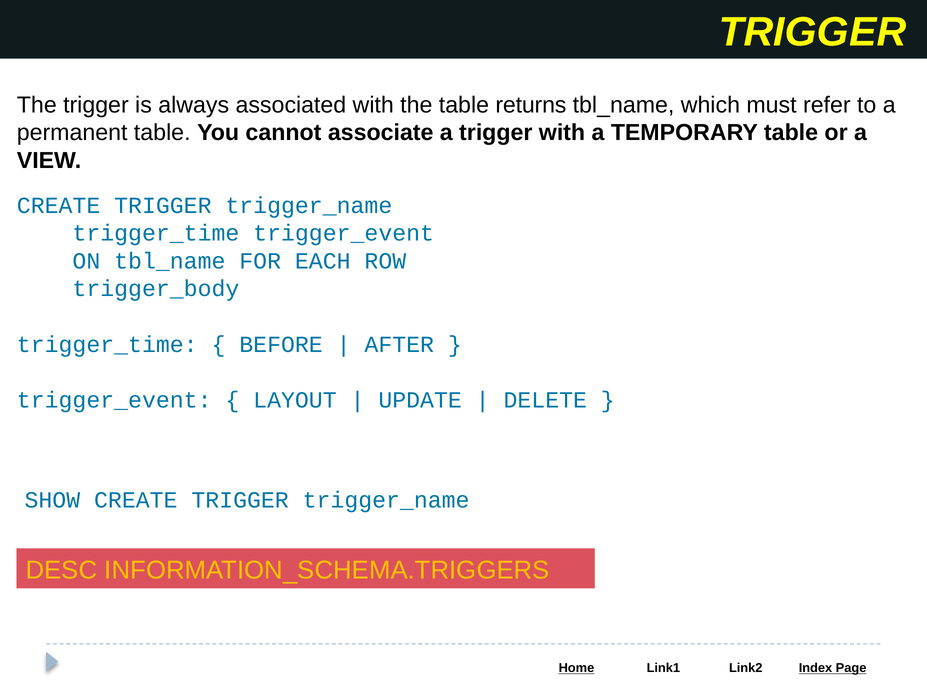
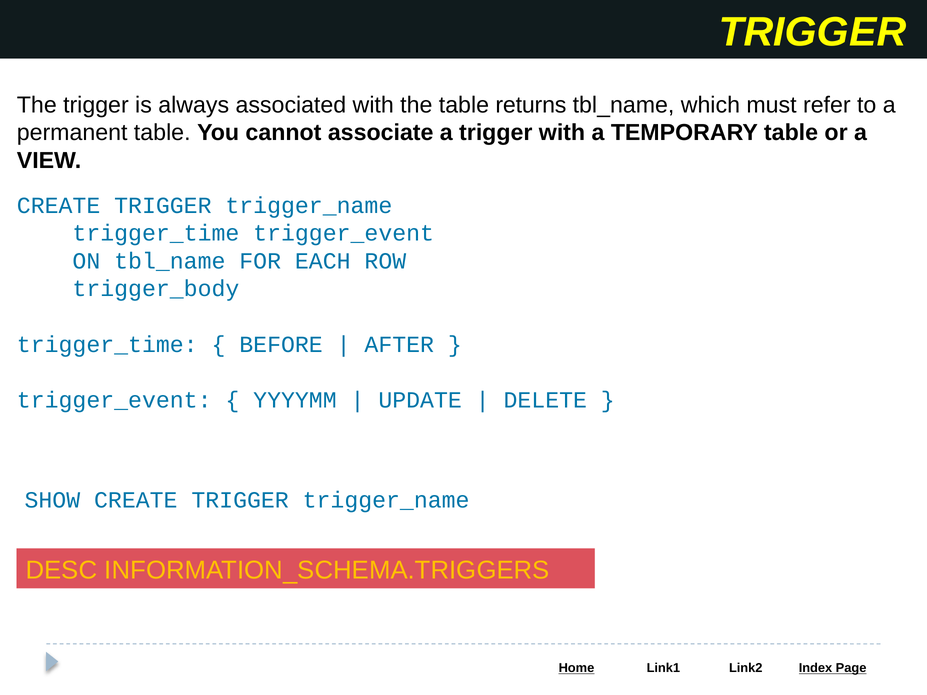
LAYOUT: LAYOUT -> YYYYMM
